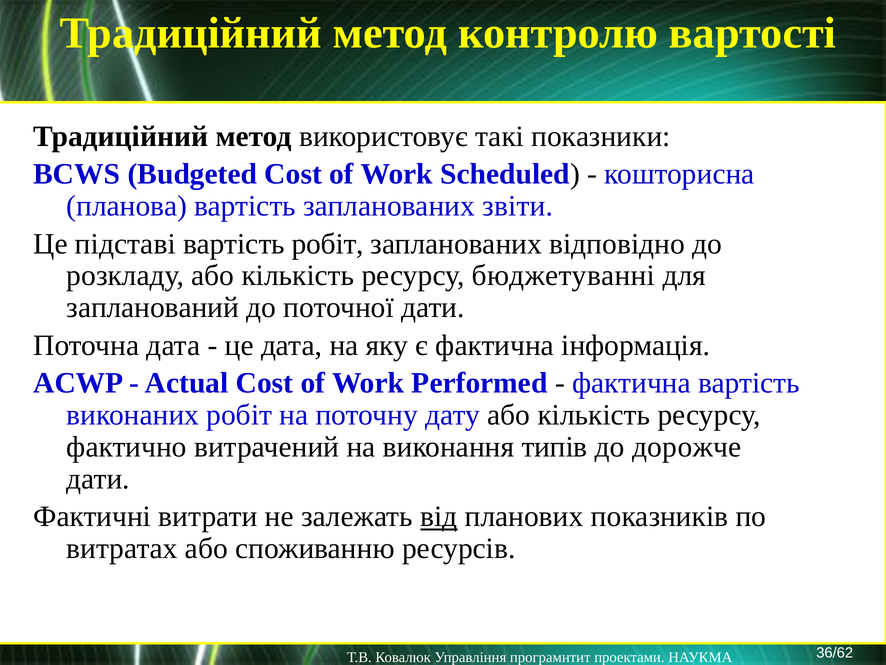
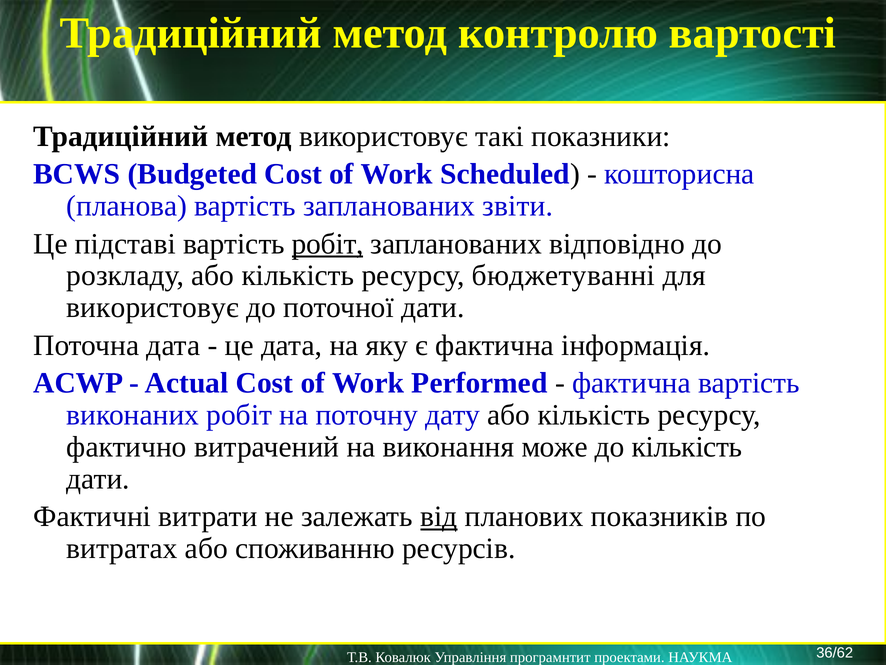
робіт at (328, 244) underline: none -> present
запланований at (153, 307): запланований -> використовує
типів: типів -> може
до дорожче: дорожче -> кількість
